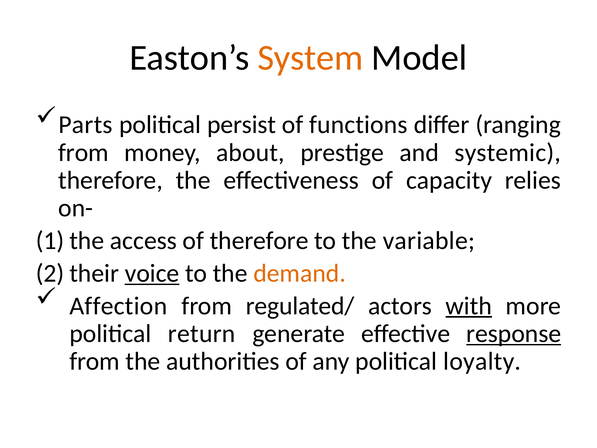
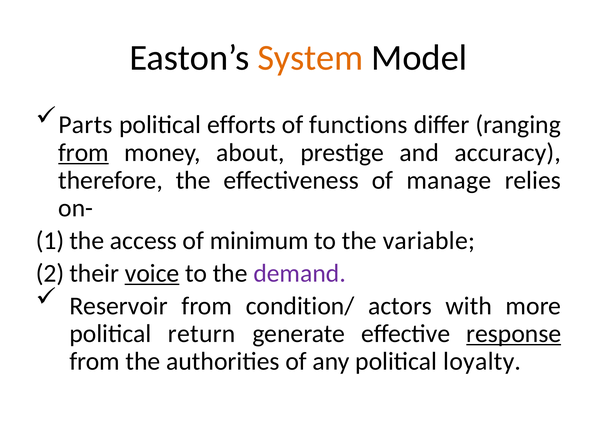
persist: persist -> efforts
from at (83, 152) underline: none -> present
systemic: systemic -> accuracy
capacity: capacity -> manage
of therefore: therefore -> minimum
demand colour: orange -> purple
Affection: Affection -> Reservoir
regulated/: regulated/ -> condition/
with underline: present -> none
